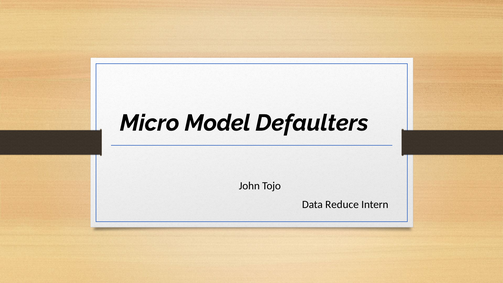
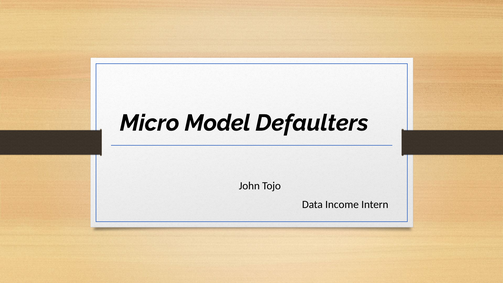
Reduce: Reduce -> Income
